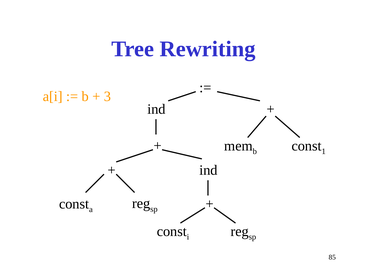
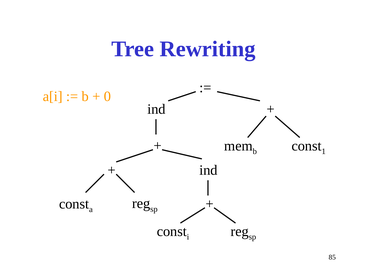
3: 3 -> 0
